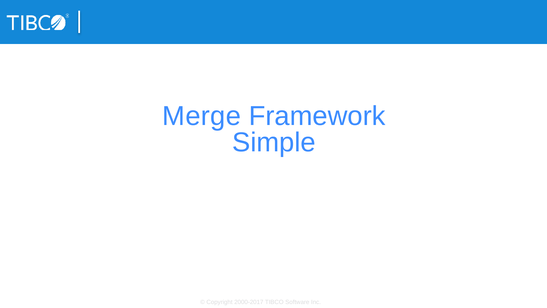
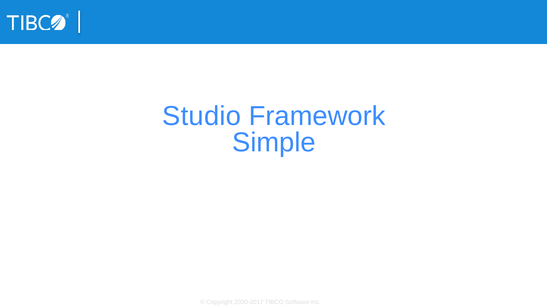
Merge: Merge -> Studio
